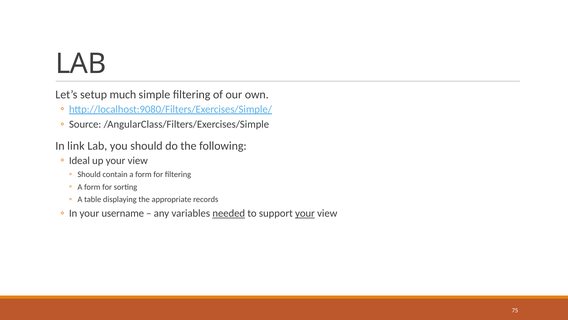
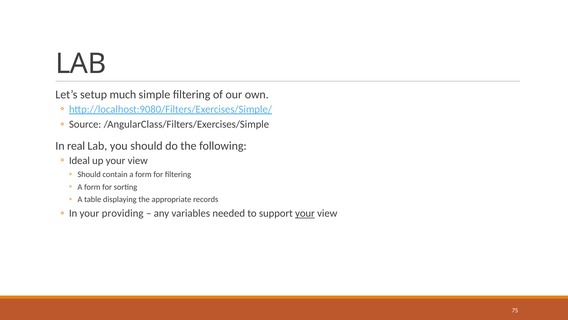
link: link -> real
username: username -> providing
needed underline: present -> none
